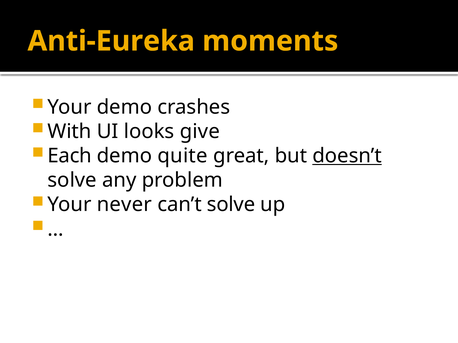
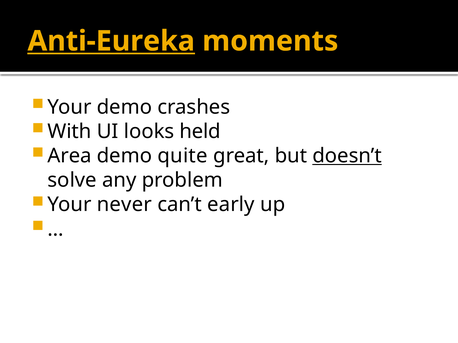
Anti-Eureka underline: none -> present
give: give -> held
Each: Each -> Area
can’t solve: solve -> early
